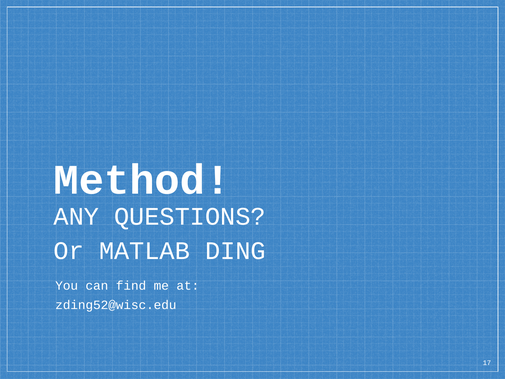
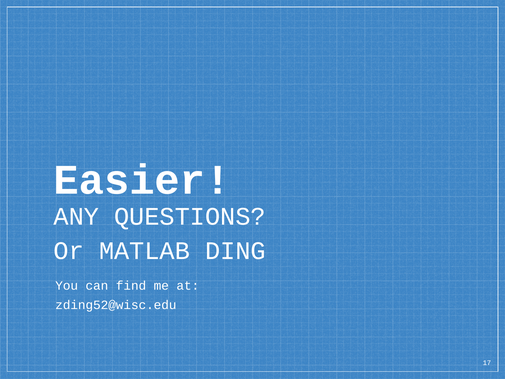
Method: Method -> Easier
